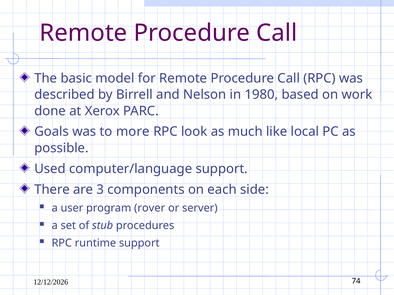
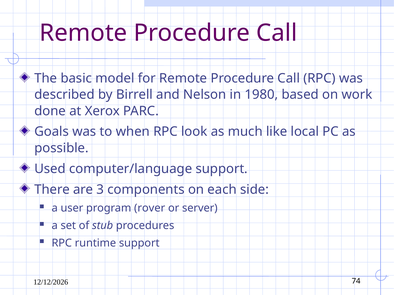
more: more -> when
